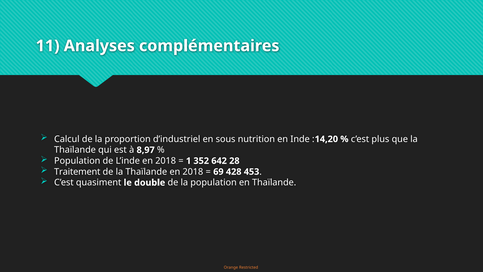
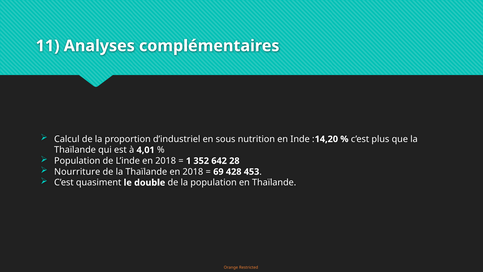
8,97: 8,97 -> 4,01
Traitement: Traitement -> Nourriture
